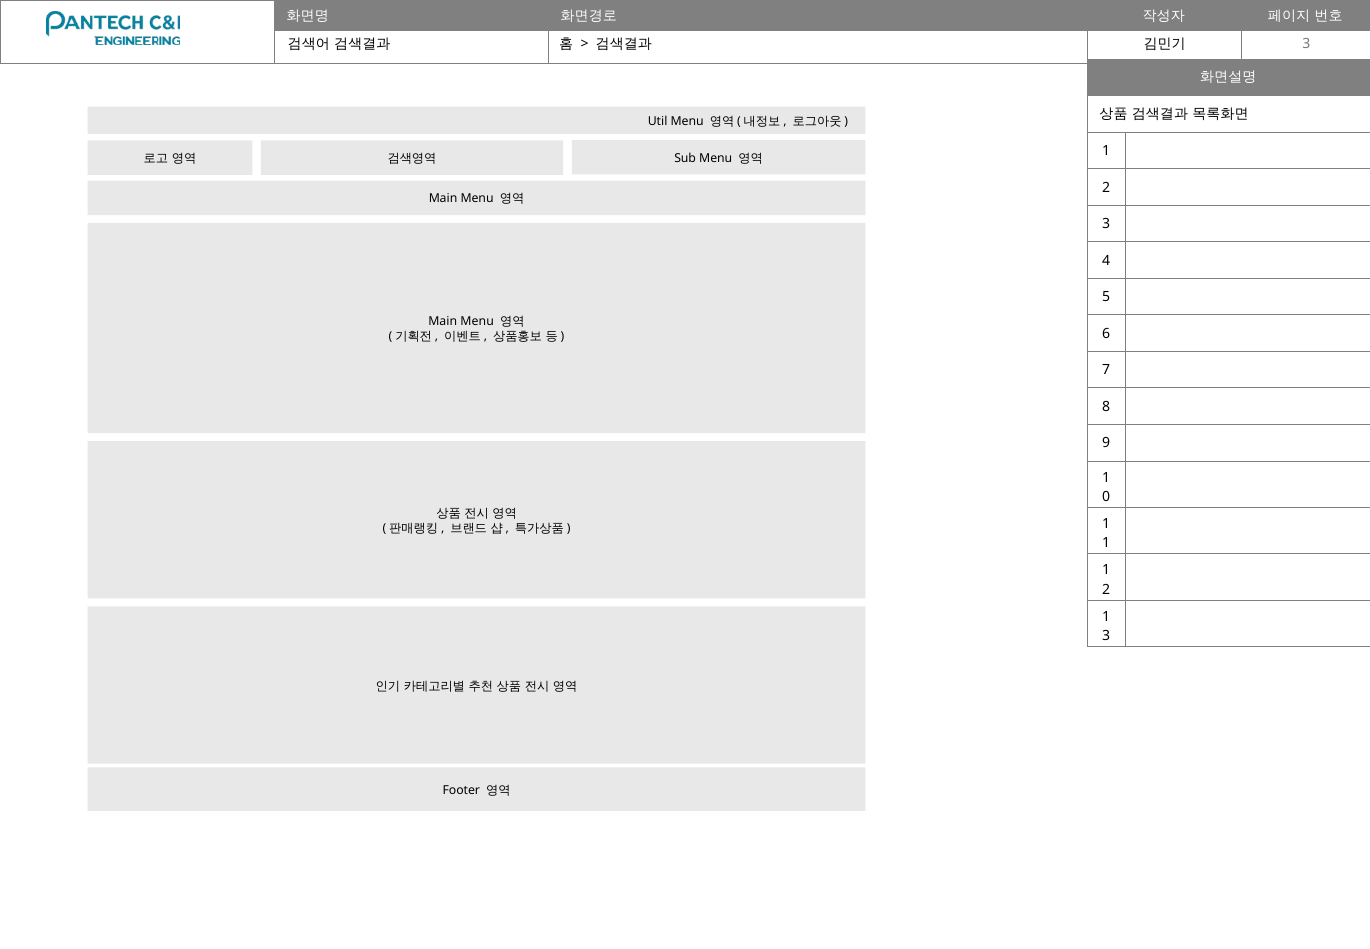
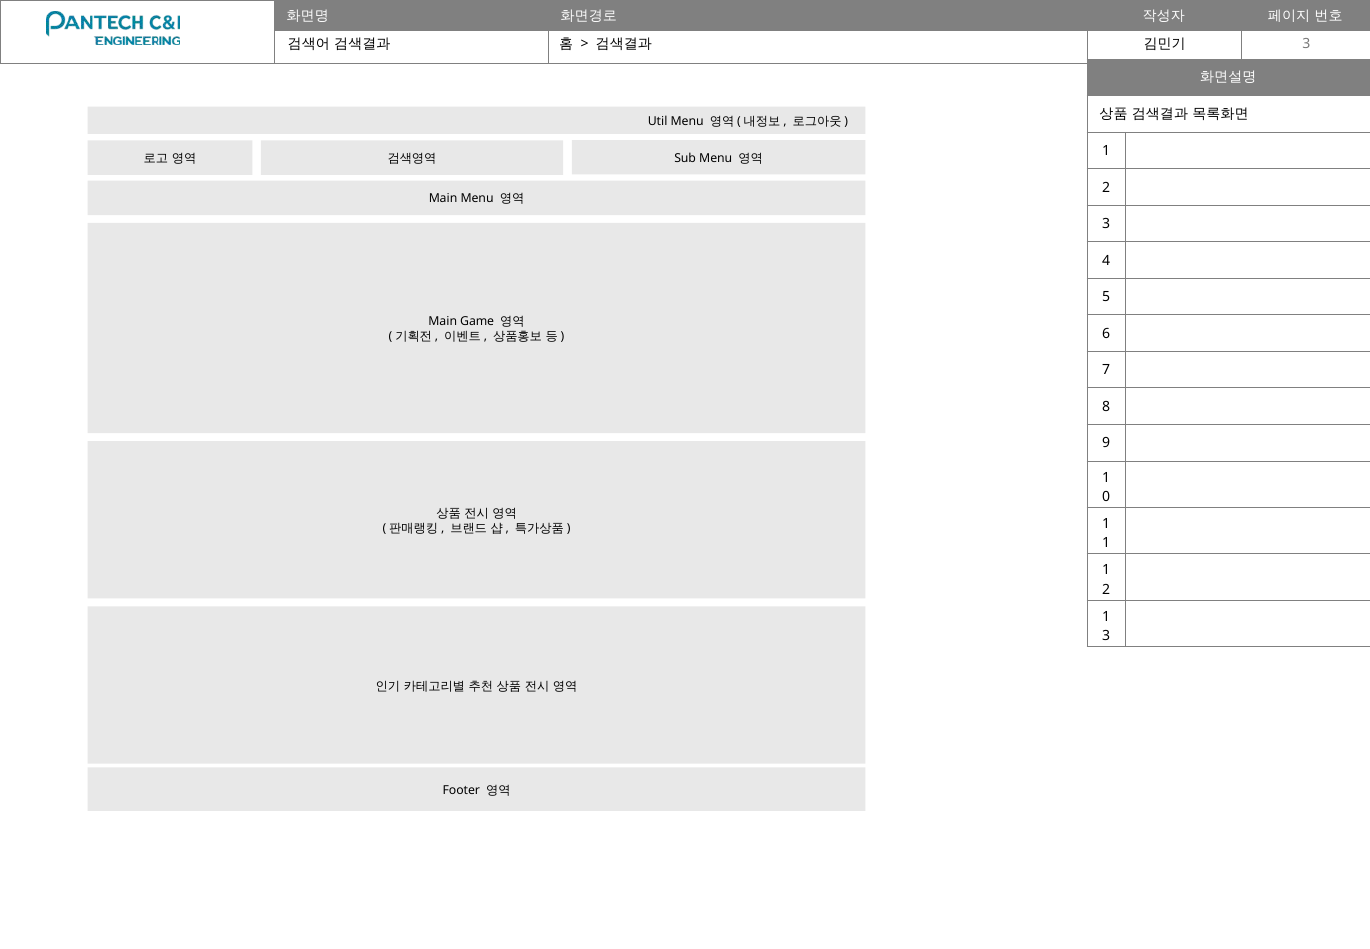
Menu at (477, 321): Menu -> Game
